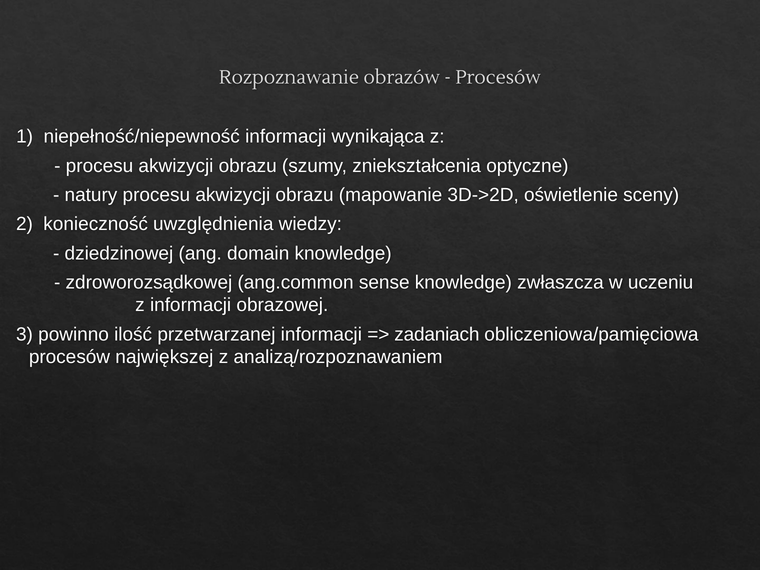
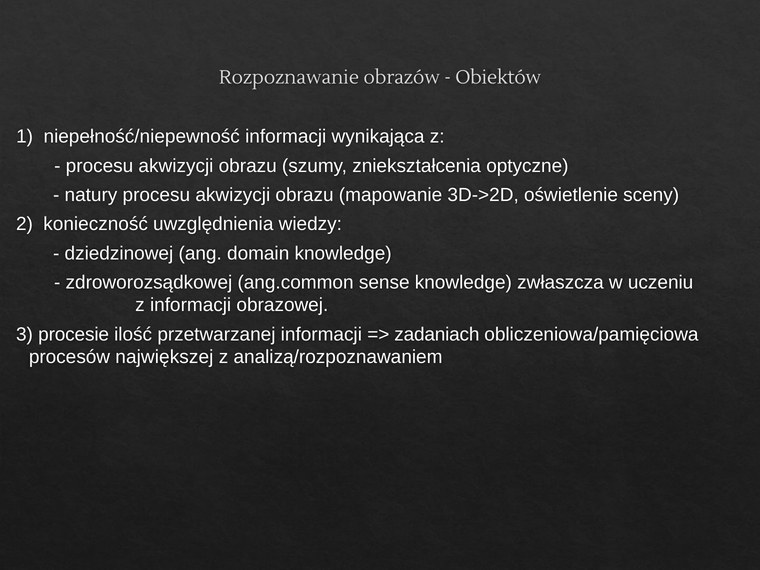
Procesów at (498, 77): Procesów -> Obiektów
powinno: powinno -> procesie
